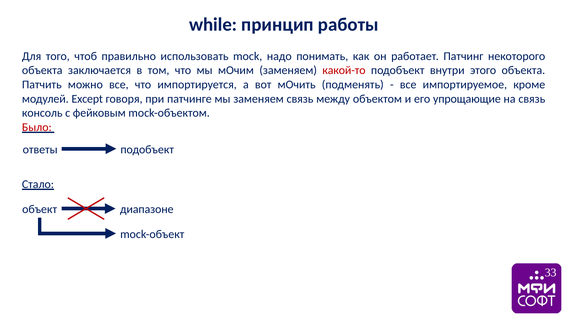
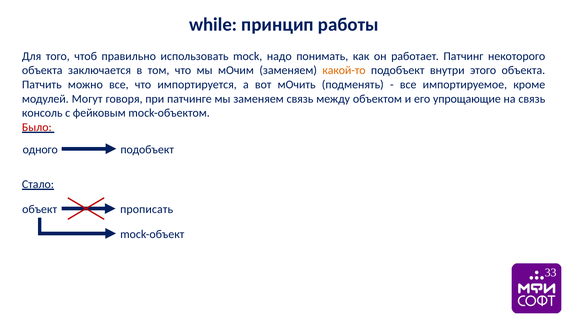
какой-то colour: red -> orange
Except: Except -> Могут
ответы: ответы -> одного
диапазоне: диапазоне -> прописать
